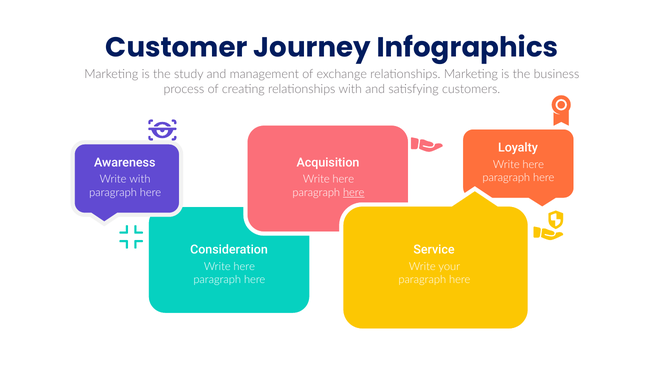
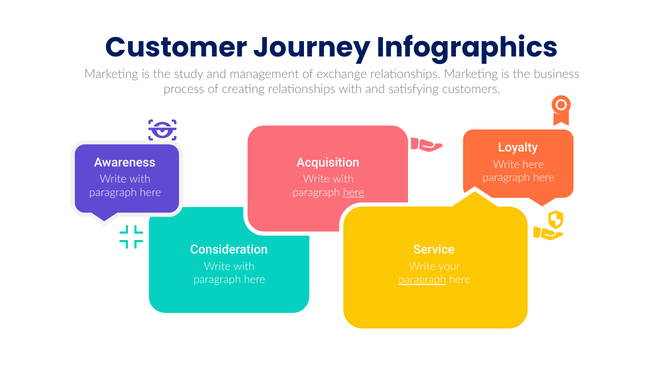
here at (343, 180): here -> with
here at (244, 267): here -> with
paragraph at (422, 280) underline: none -> present
